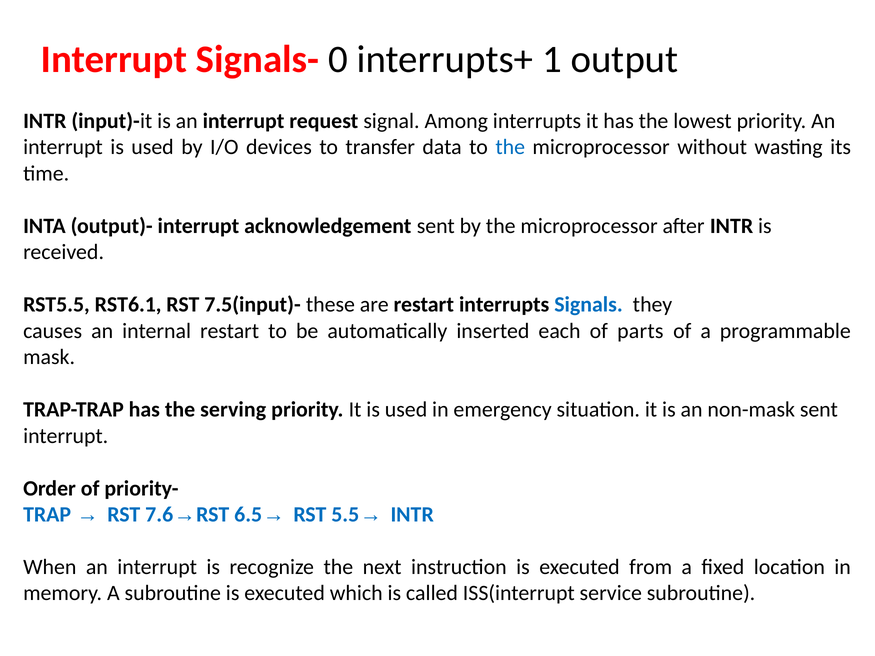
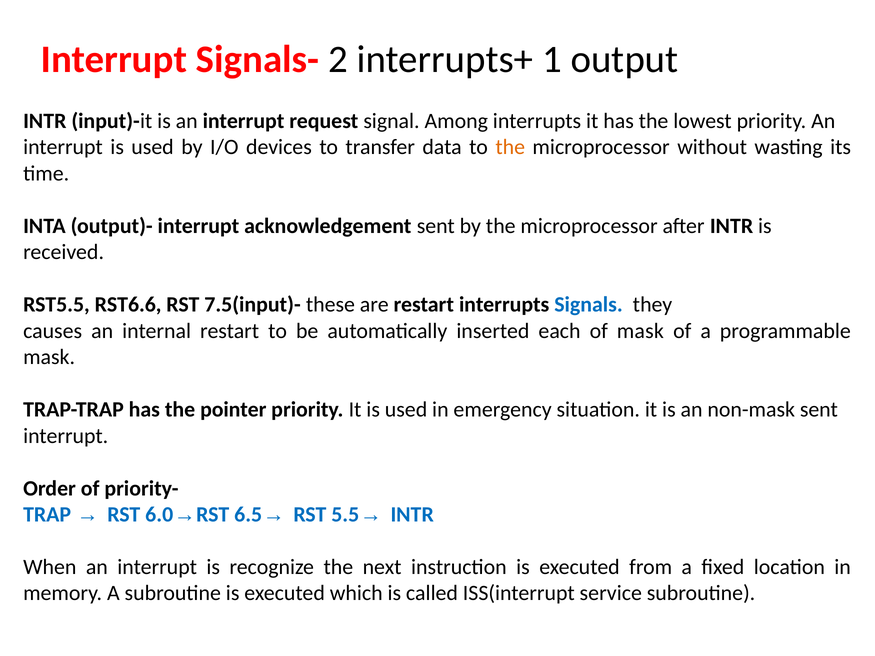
0: 0 -> 2
the at (510, 147) colour: blue -> orange
RST6.1: RST6.1 -> RST6.6
of parts: parts -> mask
serving: serving -> pointer
7.6: 7.6 -> 6.0
